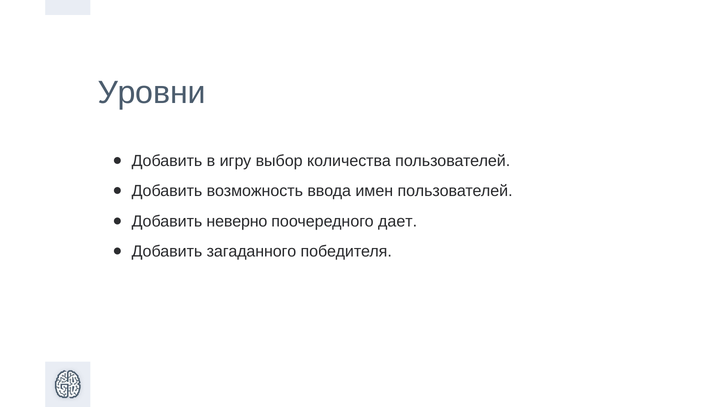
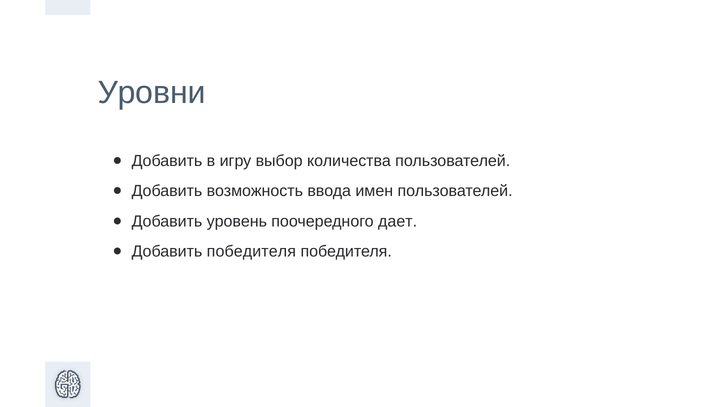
неверно: неверно -> уровень
Добавить загаданного: загаданного -> победителя
